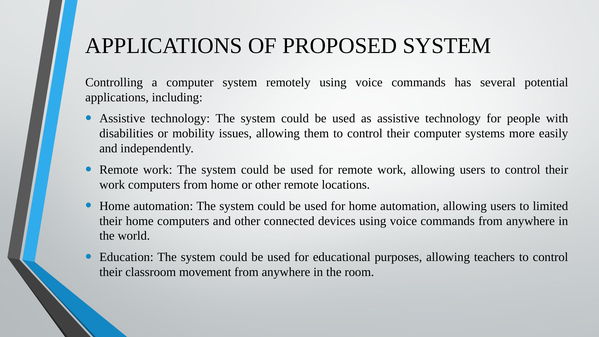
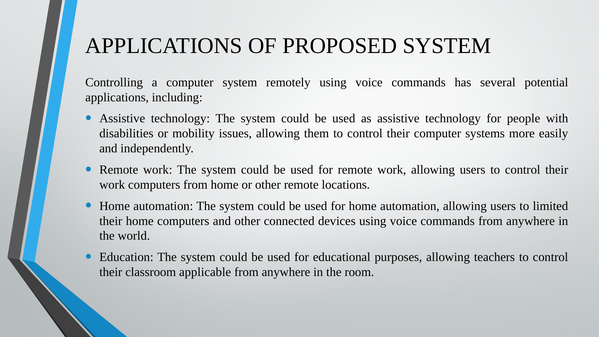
movement: movement -> applicable
